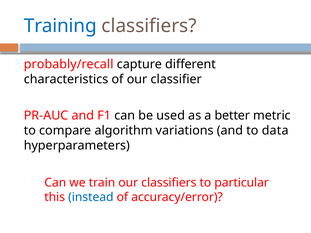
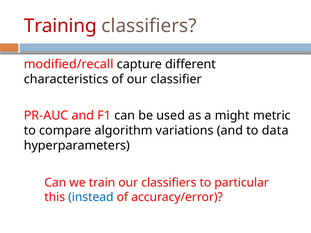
Training colour: blue -> red
probably/recall: probably/recall -> modified/recall
better: better -> might
